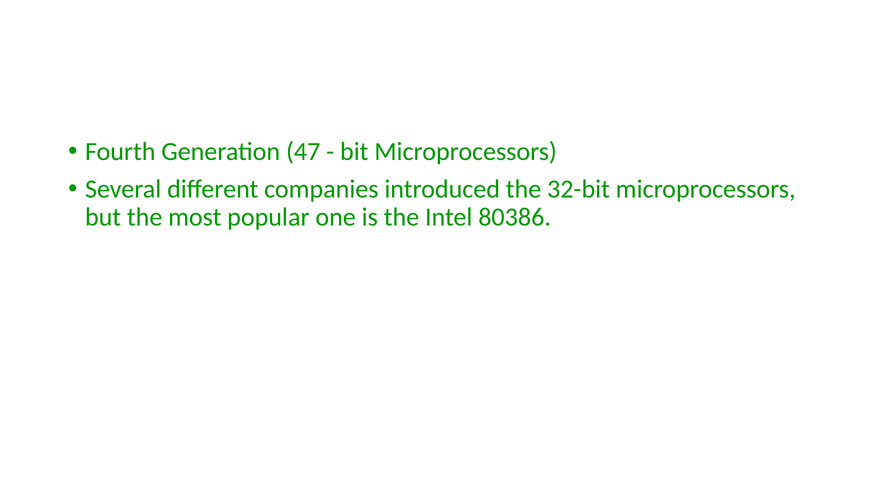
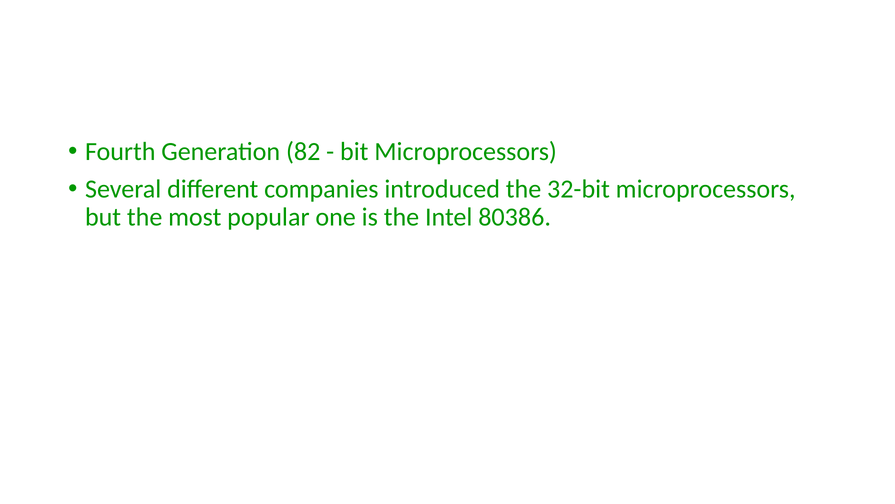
47: 47 -> 82
